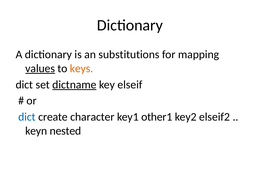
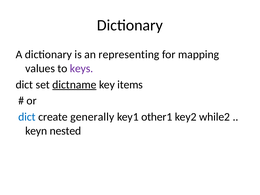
substitutions: substitutions -> representing
values underline: present -> none
keys colour: orange -> purple
elseif: elseif -> items
character: character -> generally
elseif2: elseif2 -> while2
